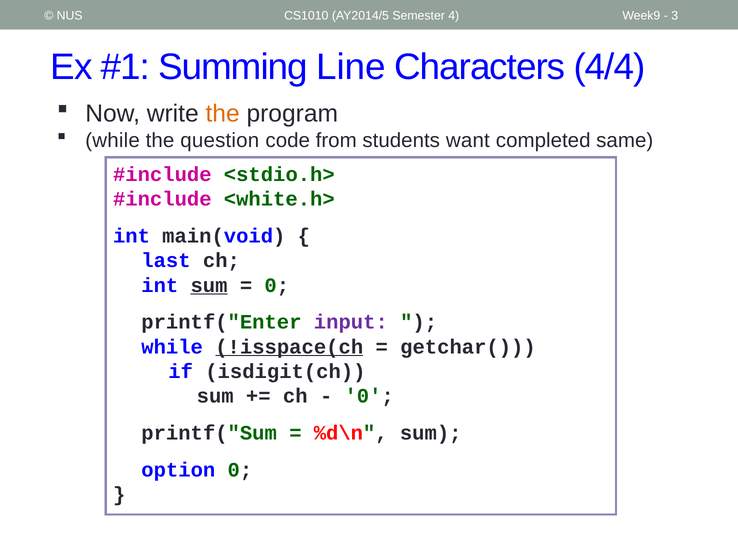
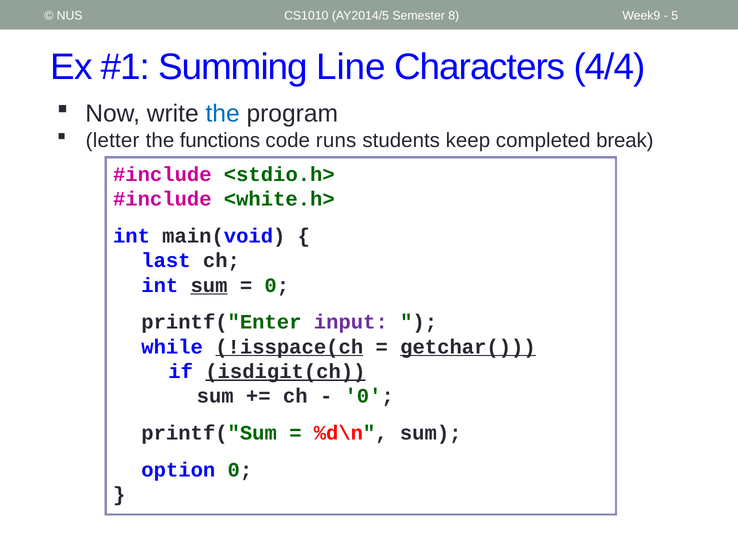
4: 4 -> 8
3: 3 -> 5
the at (223, 114) colour: orange -> blue
while at (113, 140): while -> letter
question: question -> functions
from: from -> runs
want: want -> keep
same: same -> break
getchar( underline: none -> present
isdigit(ch underline: none -> present
